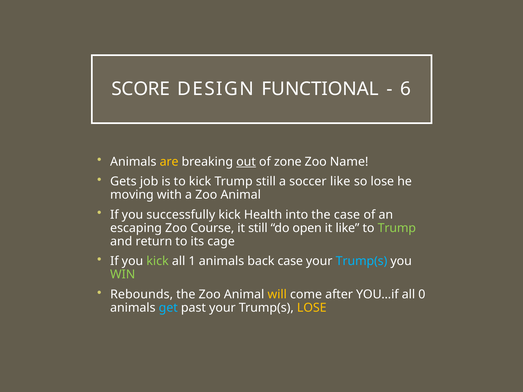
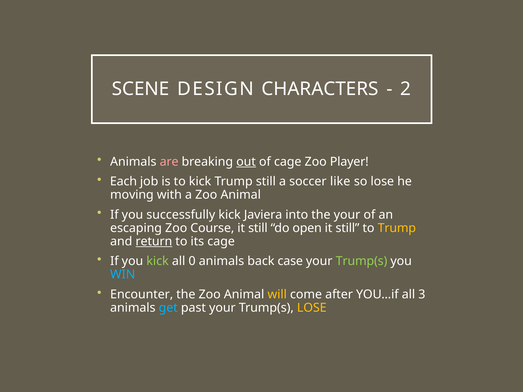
SCORE: SCORE -> SCENE
FUNCTIONAL: FUNCTIONAL -> CHARACTERS
6: 6 -> 2
are colour: yellow -> pink
of zone: zone -> cage
Name: Name -> Player
Gets: Gets -> Each
Health: Health -> Javiera
the case: case -> your
like at (347, 228): like -> still
Trump at (397, 228) colour: light green -> yellow
return underline: none -> present
1: 1 -> 0
Trump(s at (362, 261) colour: light blue -> light green
WIN colour: light green -> light blue
Rebounds: Rebounds -> Encounter
0: 0 -> 3
